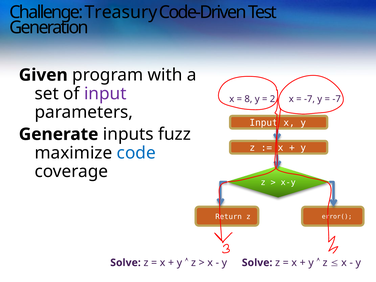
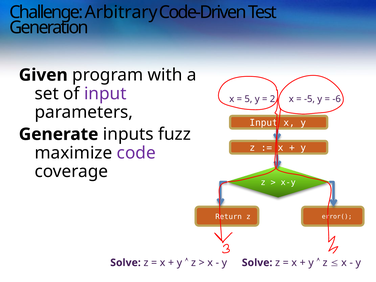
Treasury: Treasury -> Arbitrary
8: 8 -> 5
-7 at (309, 99): -7 -> -5
-7 at (337, 99): -7 -> -6
code colour: blue -> purple
